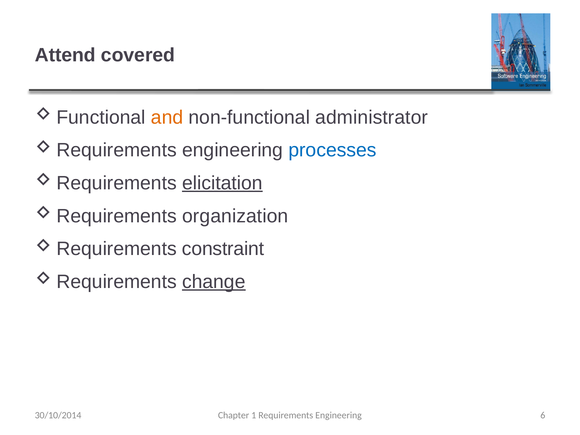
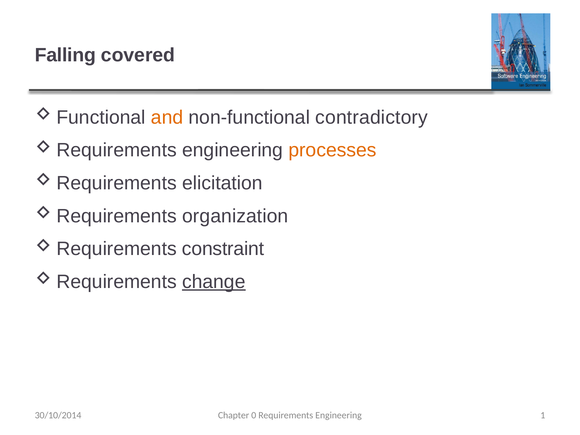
Attend: Attend -> Falling
administrator: administrator -> contradictory
processes colour: blue -> orange
elicitation underline: present -> none
1: 1 -> 0
6: 6 -> 1
